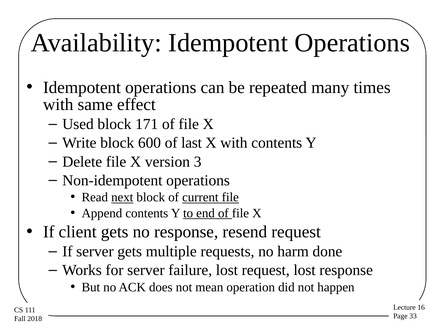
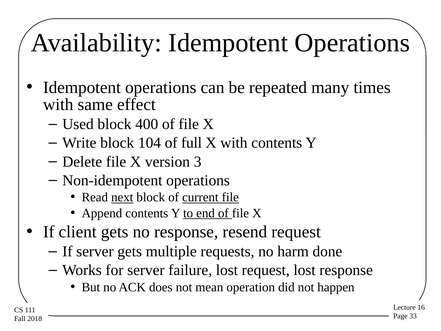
171: 171 -> 400
600: 600 -> 104
last: last -> full
